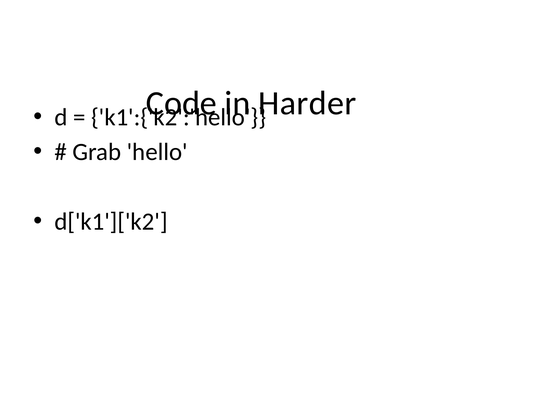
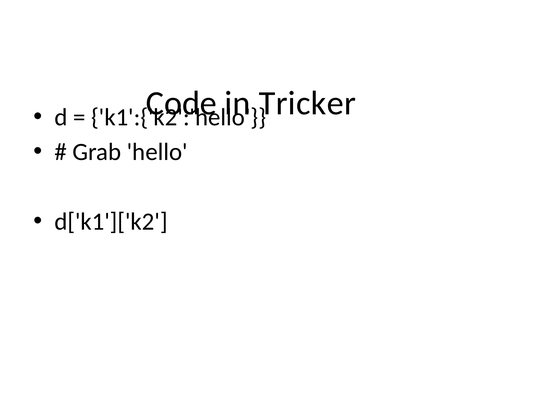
Harder: Harder -> Tricker
